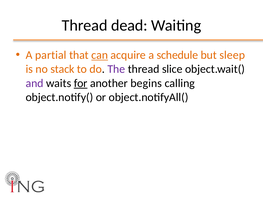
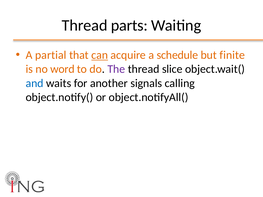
dead: dead -> parts
sleep: sleep -> finite
stack: stack -> word
and colour: purple -> blue
for underline: present -> none
begins: begins -> signals
